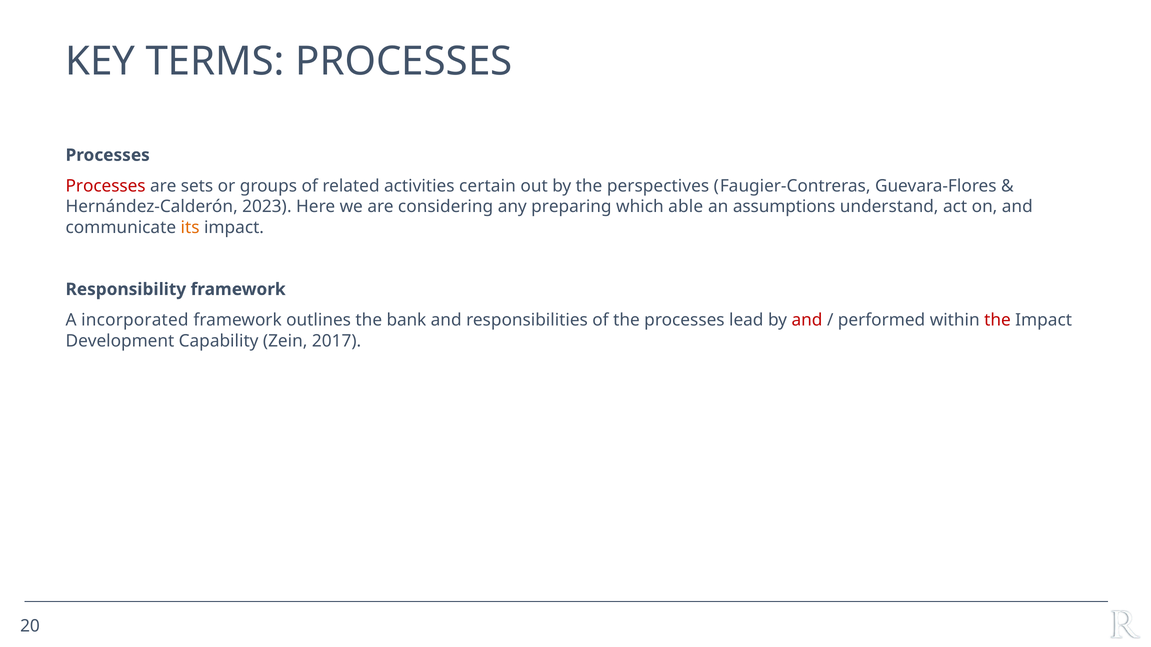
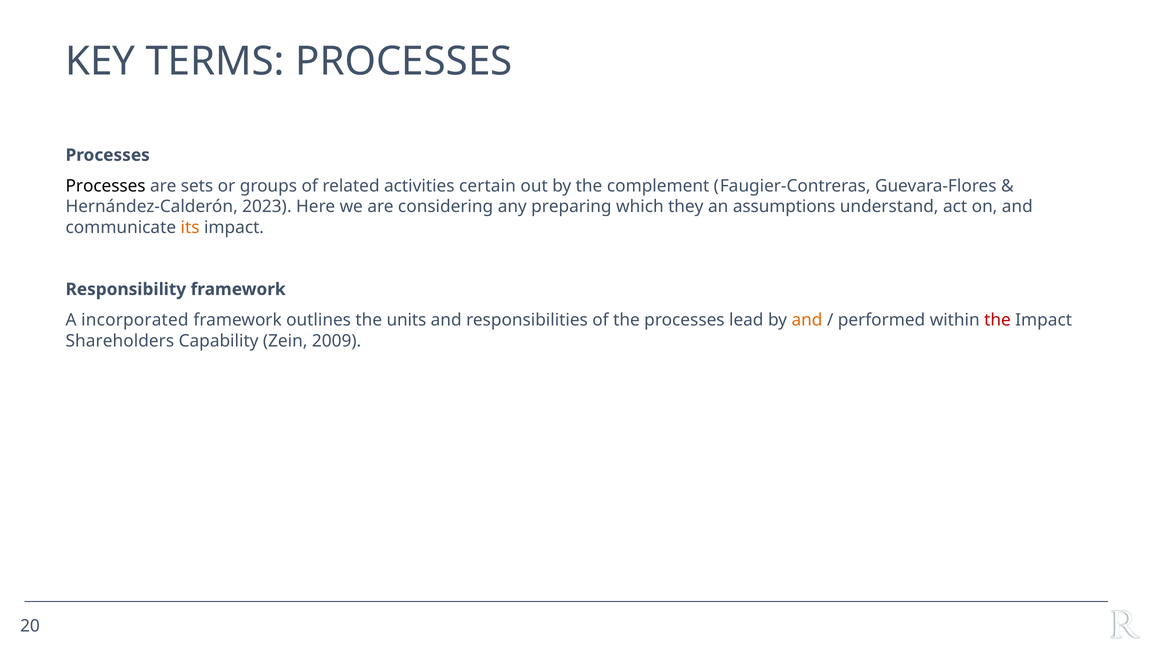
Processes at (106, 186) colour: red -> black
perspectives: perspectives -> complement
able: able -> they
bank: bank -> units
and at (807, 320) colour: red -> orange
Development: Development -> Shareholders
2017: 2017 -> 2009
